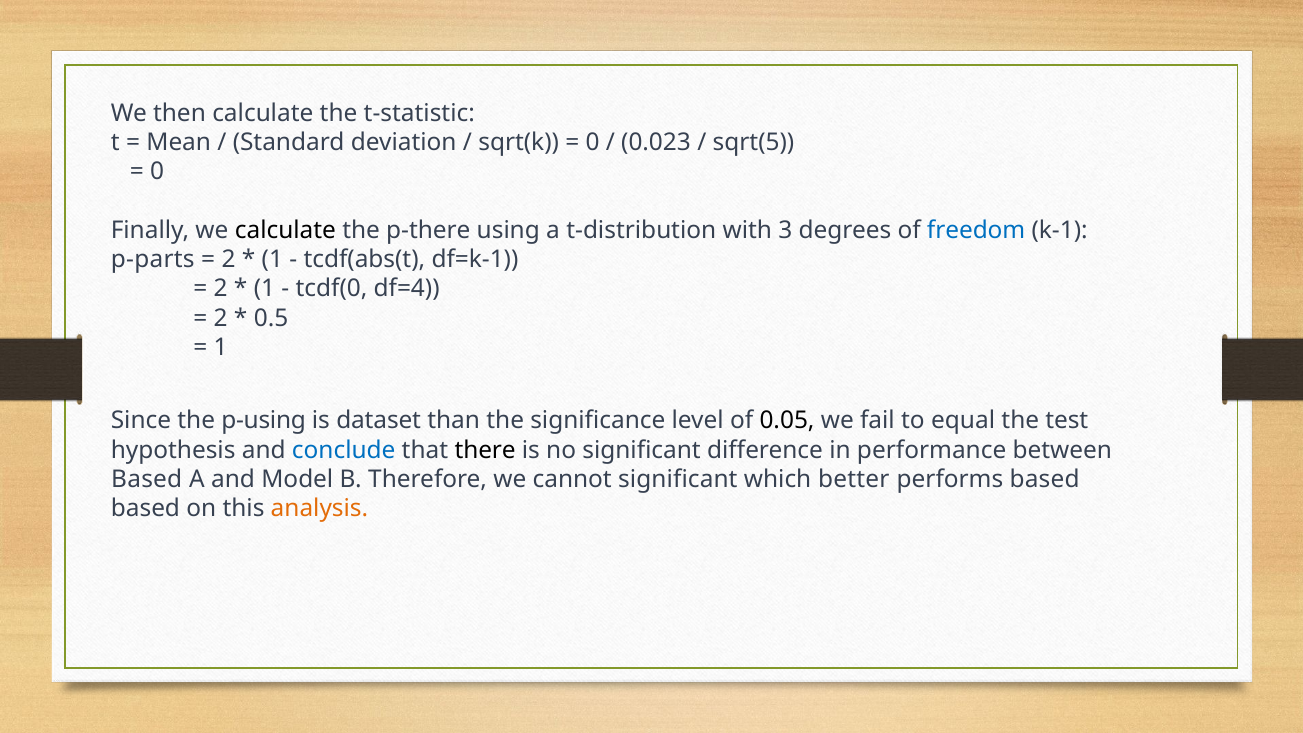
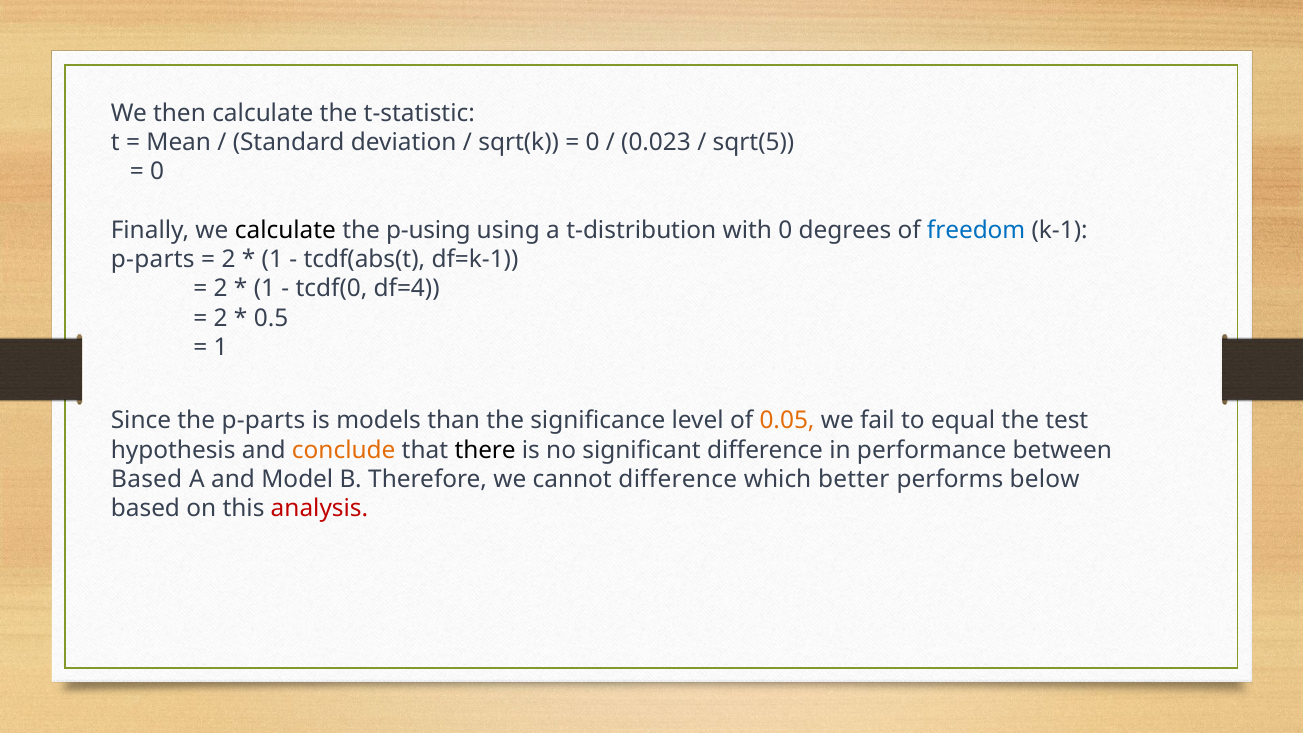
p-there: p-there -> p-using
with 3: 3 -> 0
the p-using: p-using -> p-parts
dataset: dataset -> models
0.05 colour: black -> orange
conclude colour: blue -> orange
cannot significant: significant -> difference
performs based: based -> below
analysis colour: orange -> red
